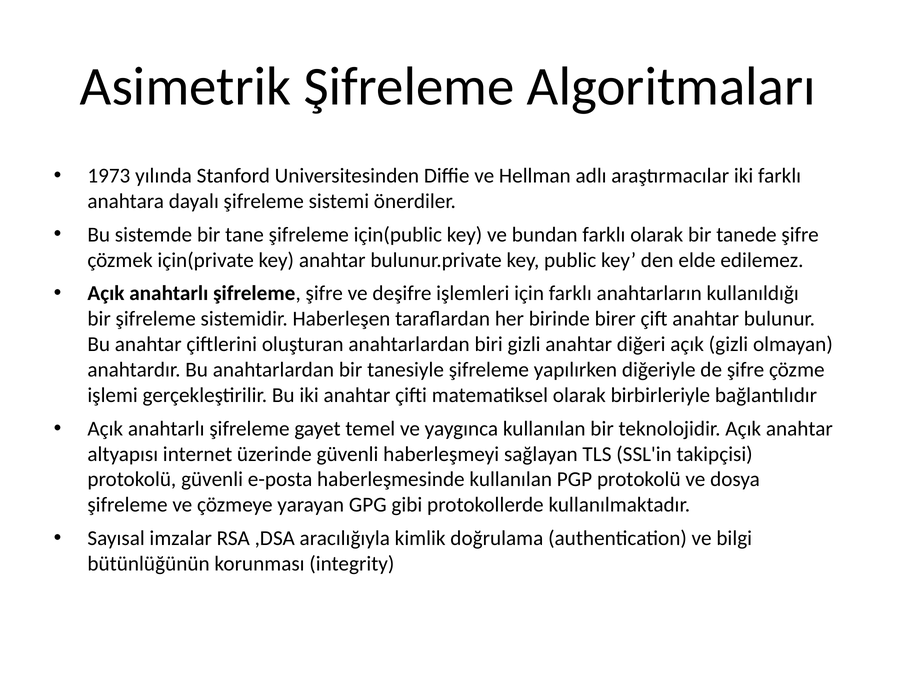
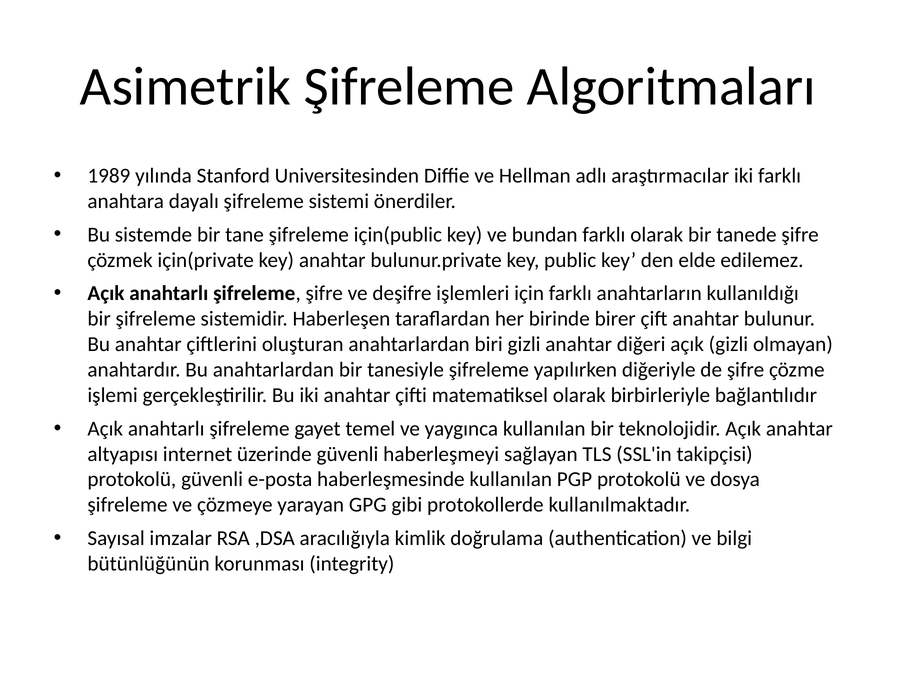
1973: 1973 -> 1989
